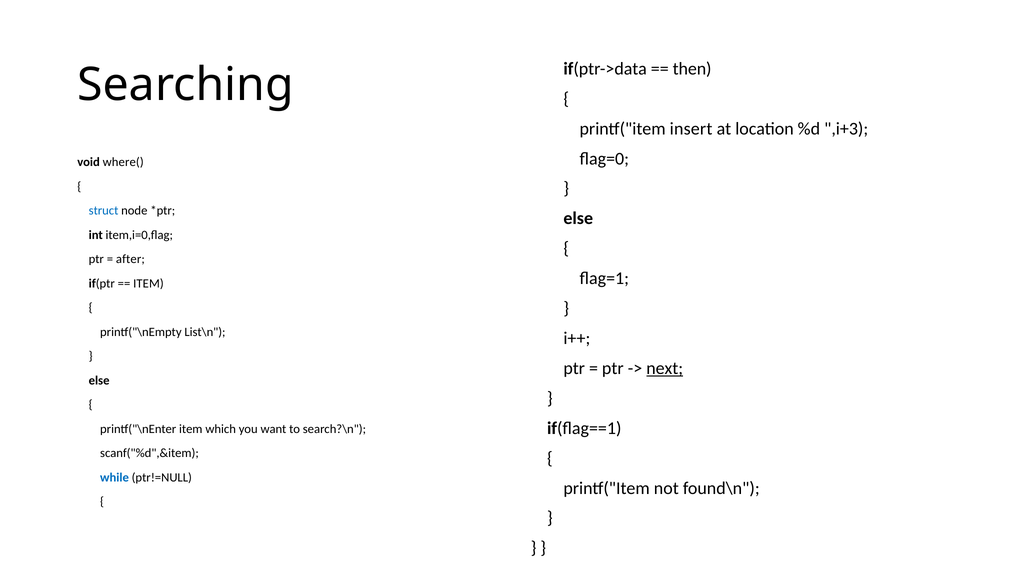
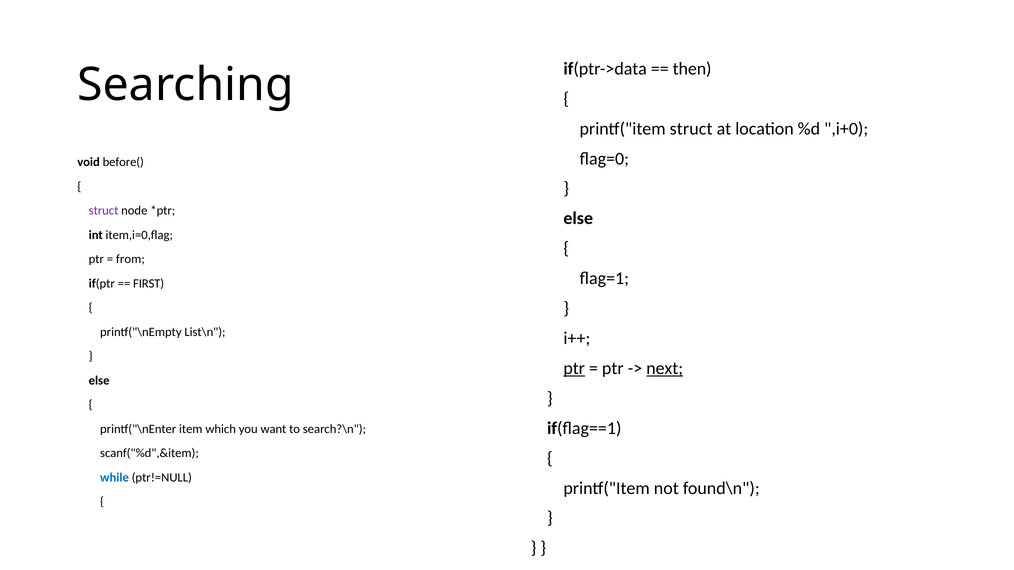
printf("item insert: insert -> struct
,i+3: ,i+3 -> ,i+0
where(: where( -> before(
struct at (104, 211) colour: blue -> purple
after: after -> from
ITEM at (148, 284): ITEM -> FIRST
ptr at (574, 369) underline: none -> present
